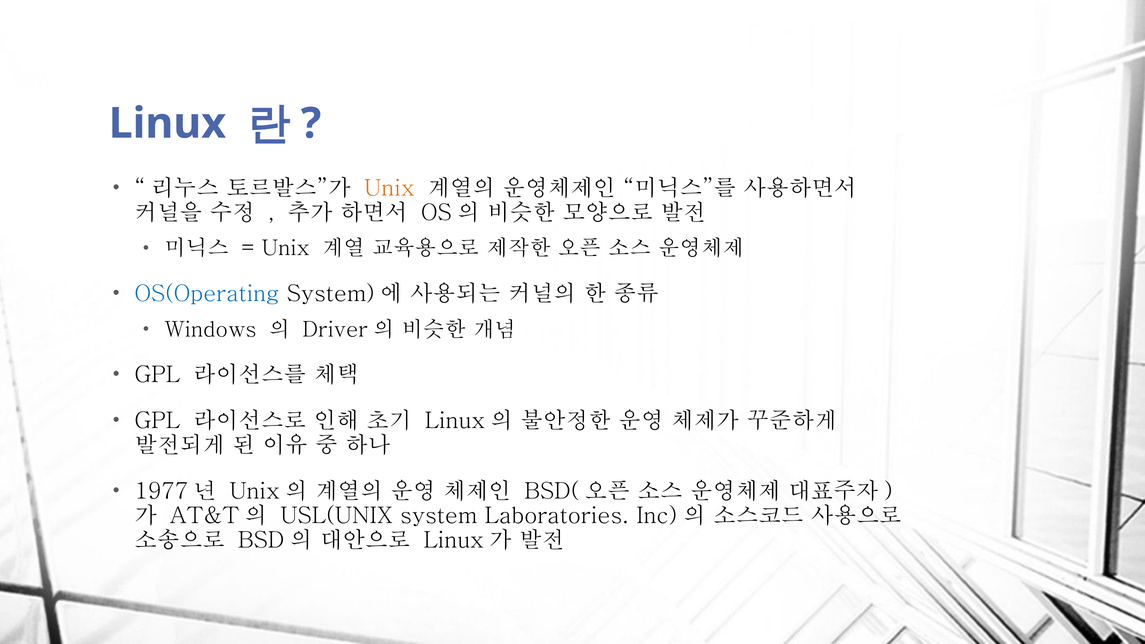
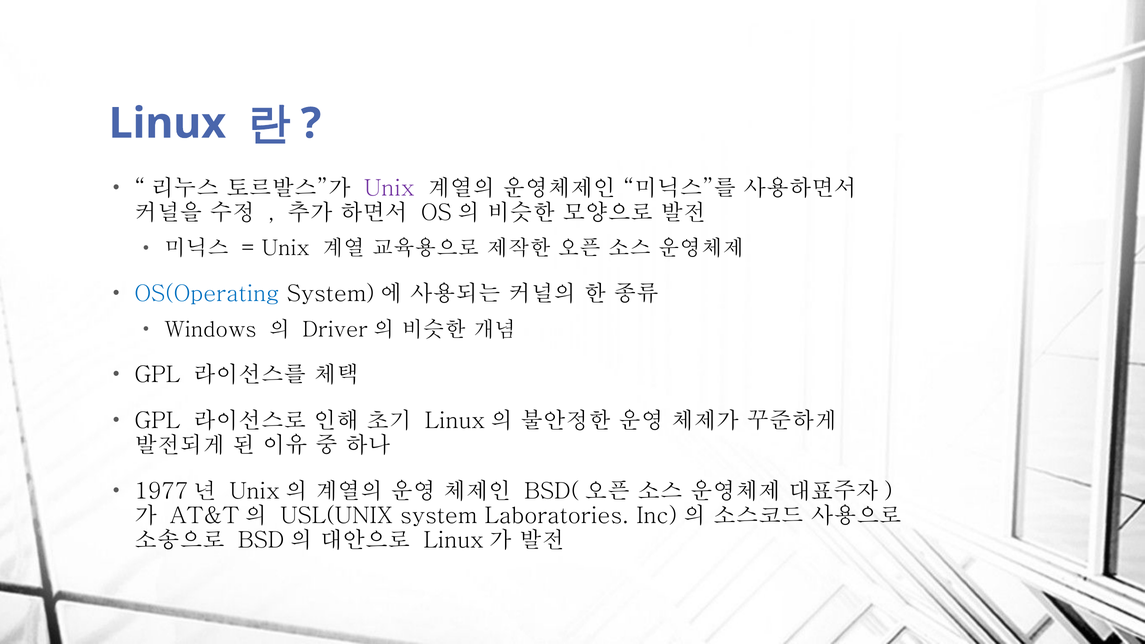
Unix at (389, 188) colour: orange -> purple
